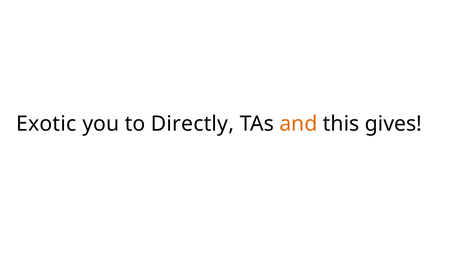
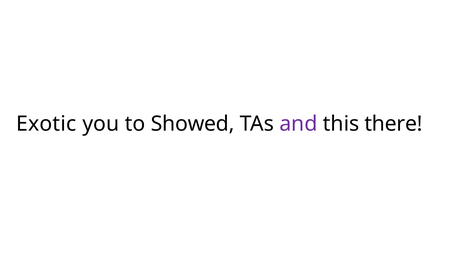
Directly: Directly -> Showed
and colour: orange -> purple
gives: gives -> there
